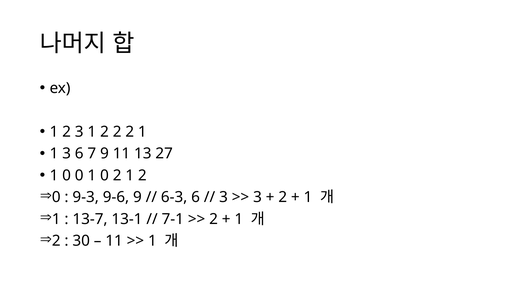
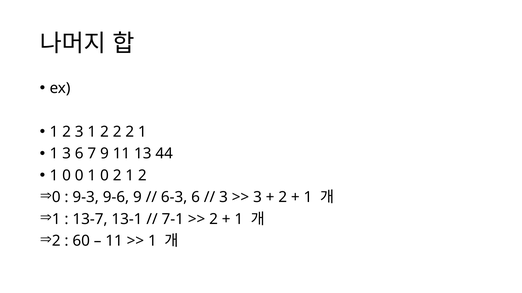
27: 27 -> 44
30: 30 -> 60
